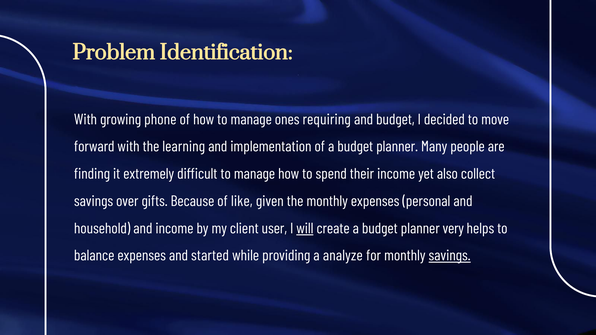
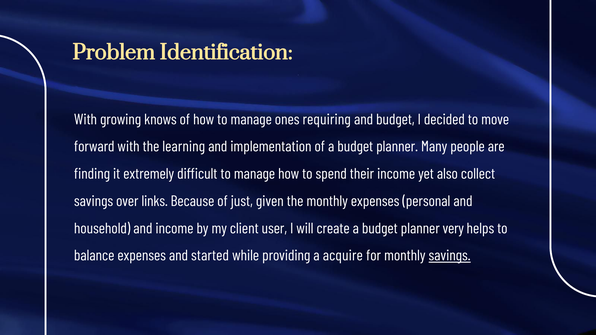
phone: phone -> knows
gifts: gifts -> links
like: like -> just
will underline: present -> none
analyze: analyze -> acquire
